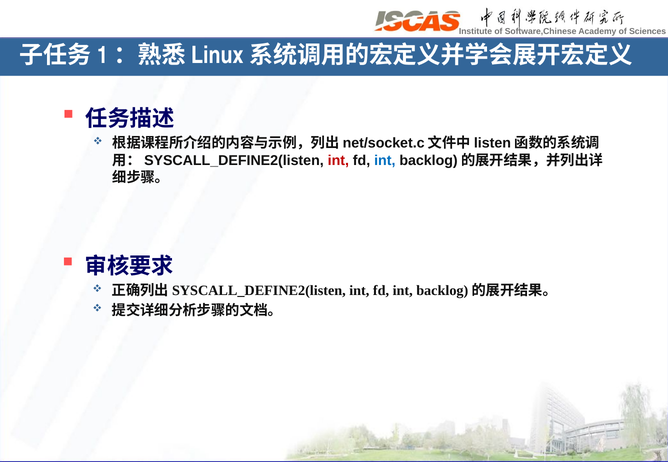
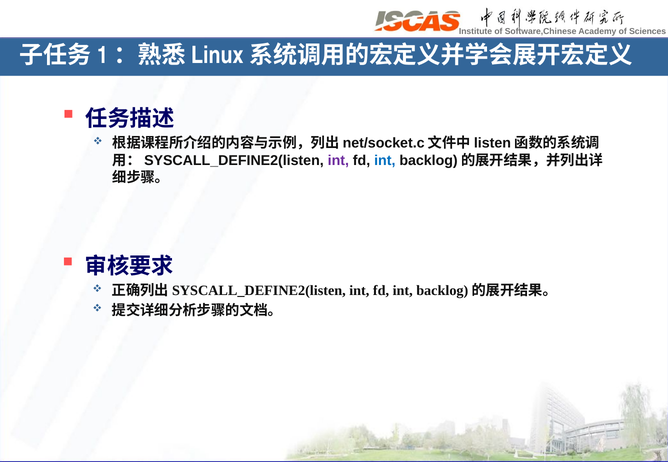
int at (338, 161) colour: red -> purple
